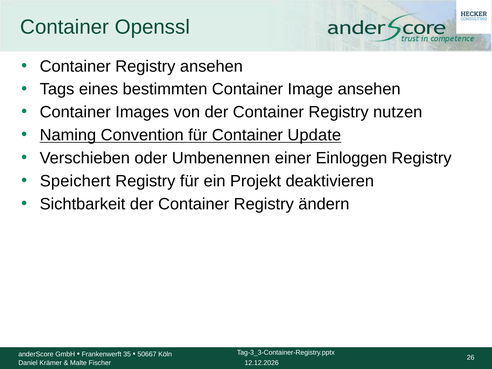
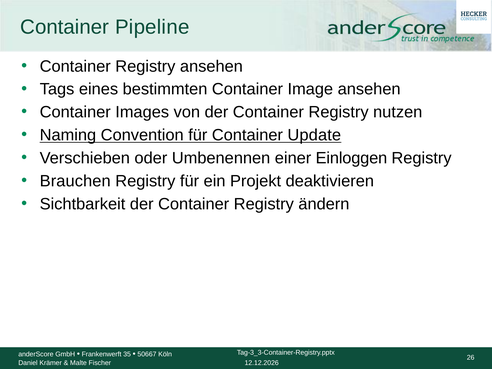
Openssl: Openssl -> Pipeline
Speichert: Speichert -> Brauchen
